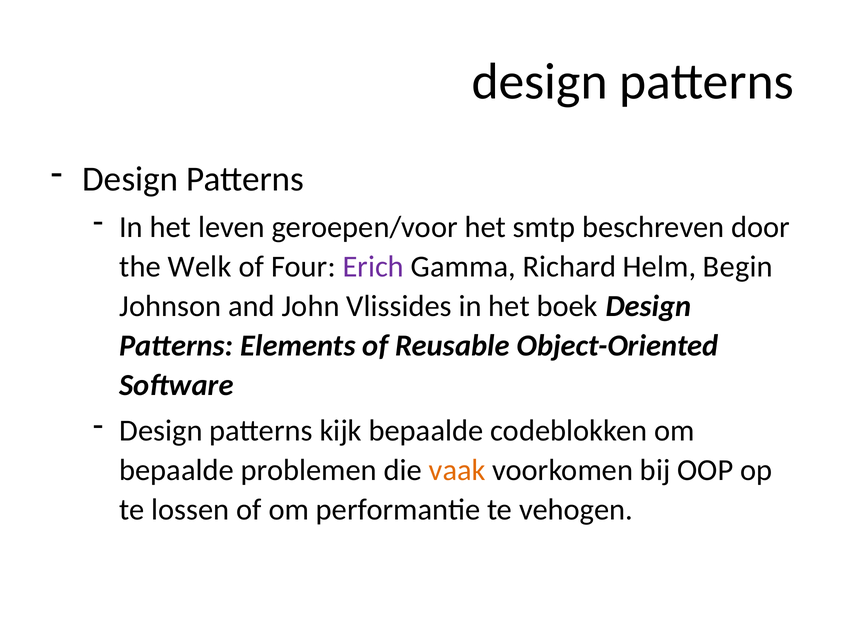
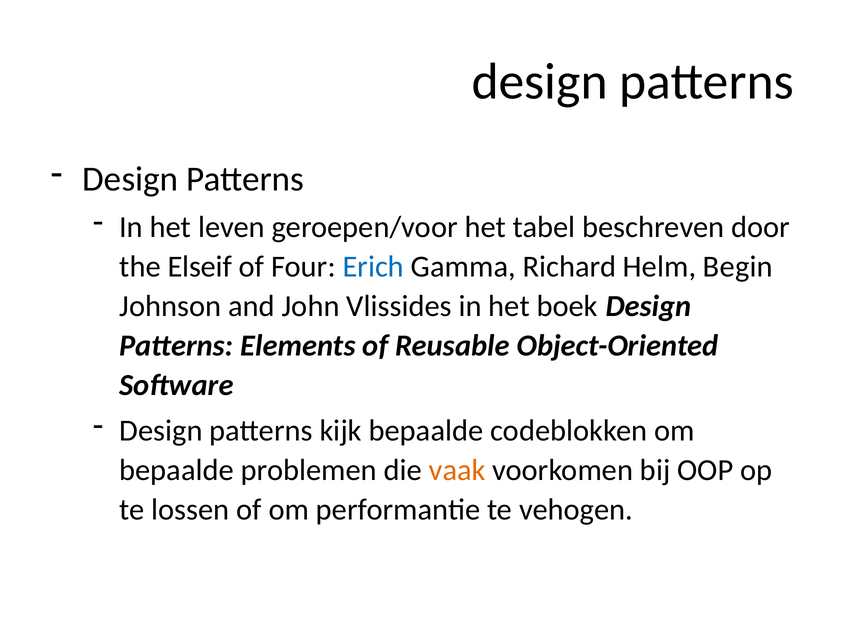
smtp: smtp -> tabel
Welk: Welk -> Elseif
Erich colour: purple -> blue
